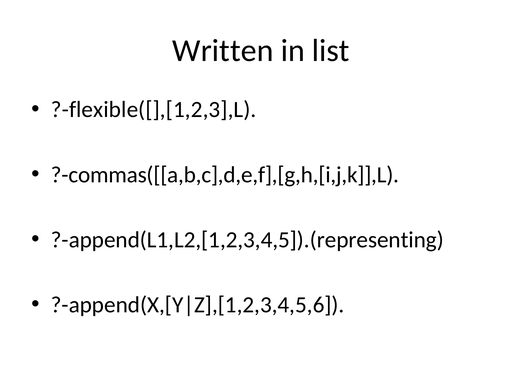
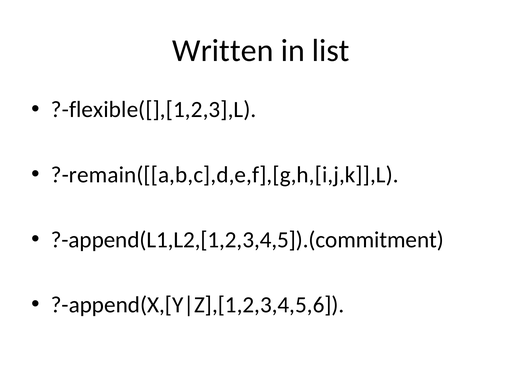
?-commas([[a,b,c],d,e,f],[g,h,[i,j,k]],L: ?-commas([[a,b,c],d,e,f],[g,h,[i,j,k]],L -> ?-remain([[a,b,c],d,e,f],[g,h,[i,j,k]],L
?-append(L1,L2,[1,2,3,4,5]).(representing: ?-append(L1,L2,[1,2,3,4,5]).(representing -> ?-append(L1,L2,[1,2,3,4,5]).(commitment
